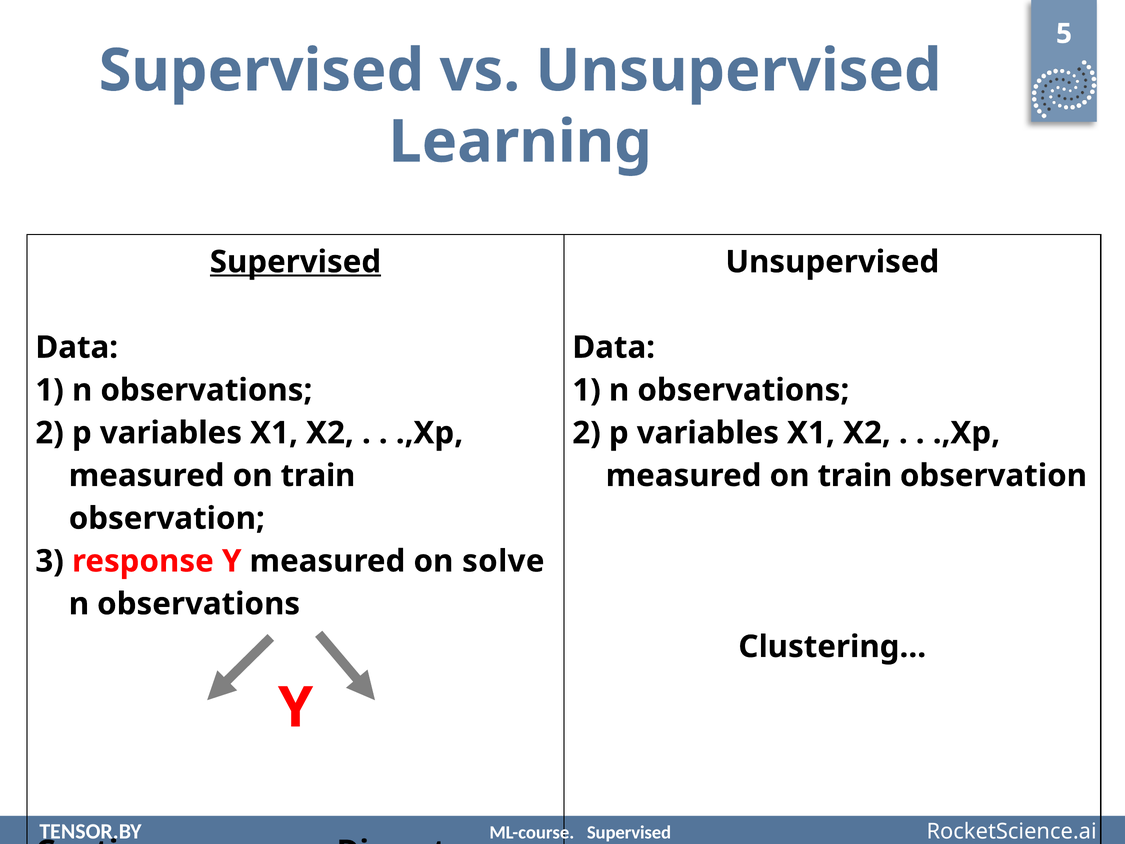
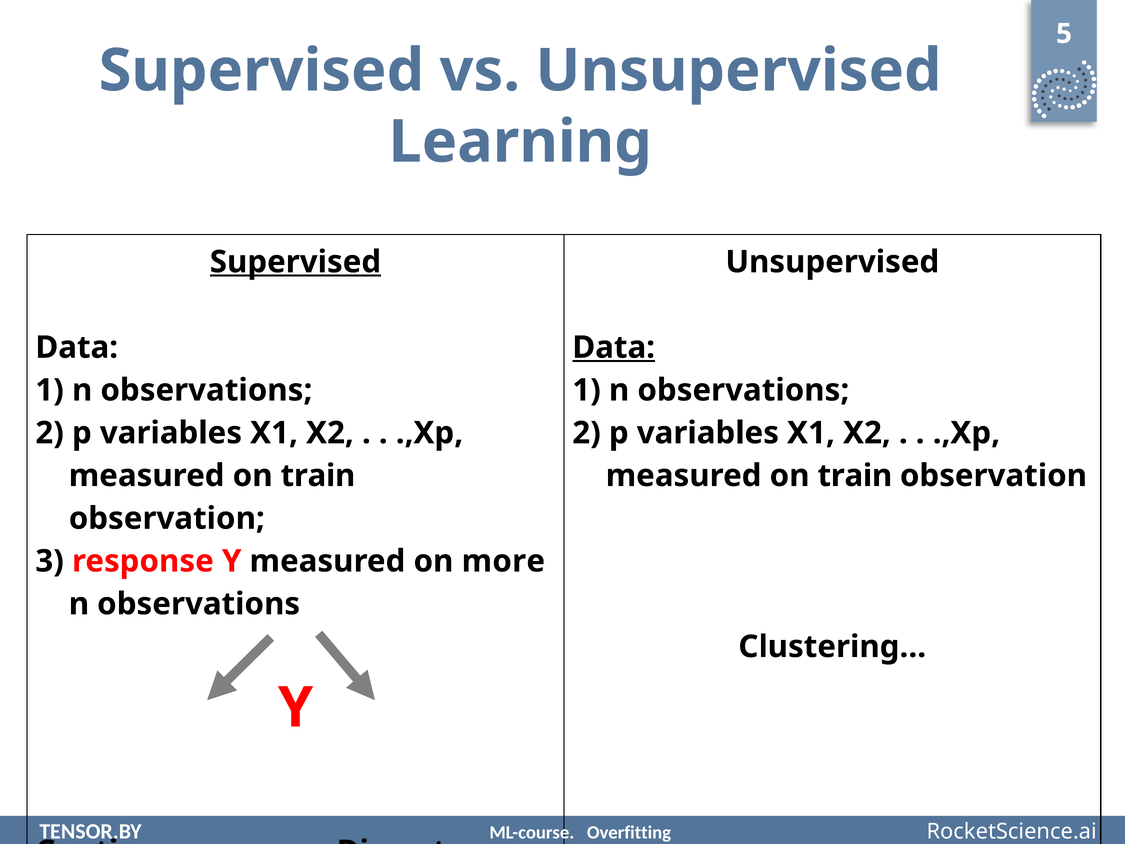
Data at (614, 347) underline: none -> present
solve: solve -> more
ML-course Supervised: Supervised -> Overfitting
